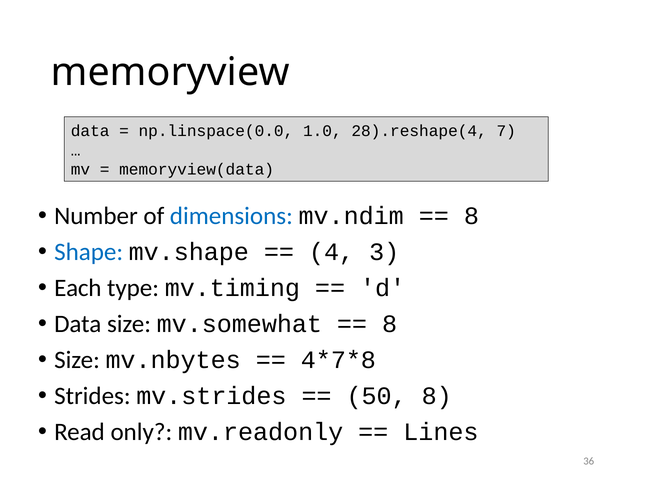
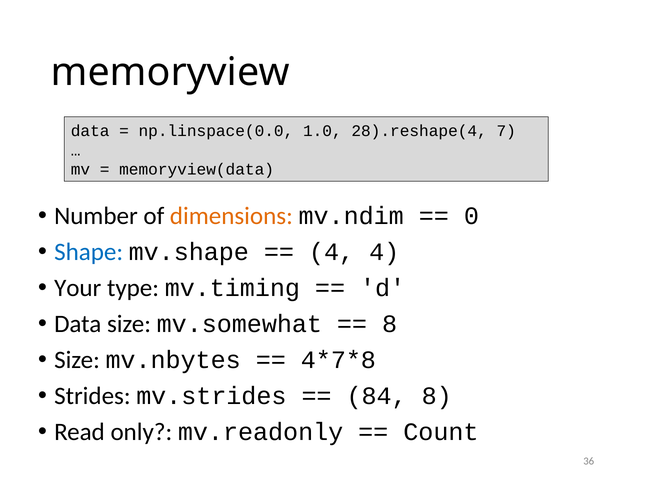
dimensions colour: blue -> orange
8 at (471, 216): 8 -> 0
4 3: 3 -> 4
Each: Each -> Your
50: 50 -> 84
Lines: Lines -> Count
